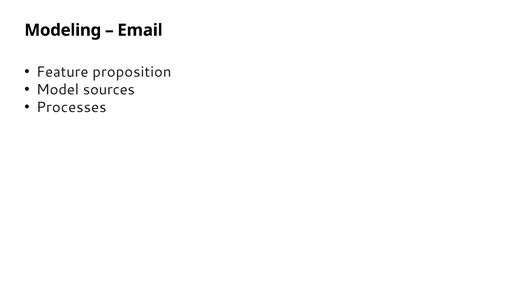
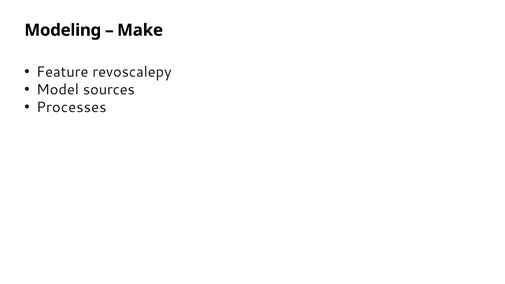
Email: Email -> Make
proposition: proposition -> revoscalepy
